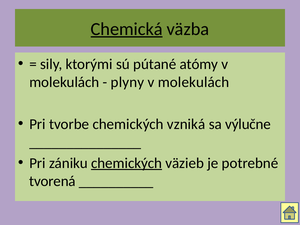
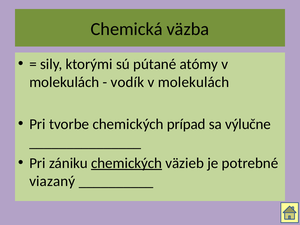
Chemická underline: present -> none
plyny: plyny -> vodík
vzniká: vzniká -> prípad
tvorená: tvorená -> viazaný
